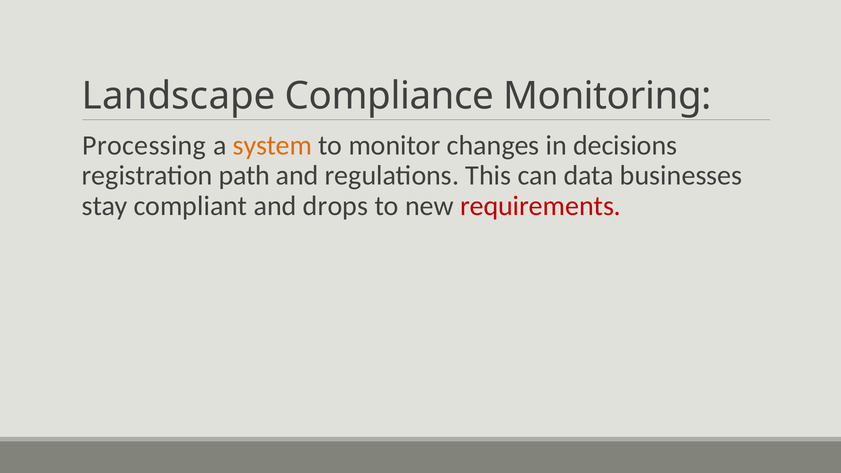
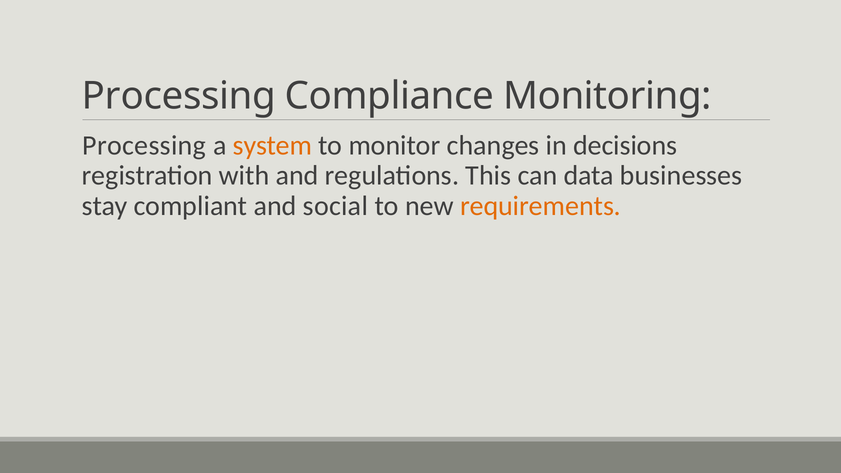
Landscape at (179, 96): Landscape -> Processing
path: path -> with
drops: drops -> social
requirements colour: red -> orange
